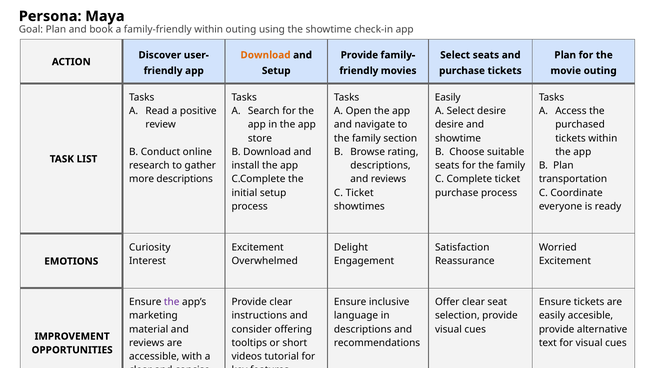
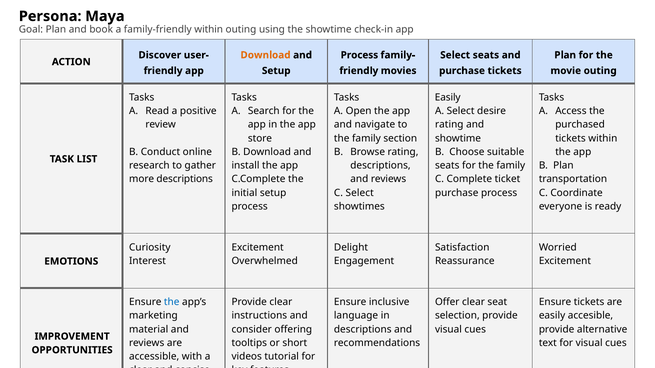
Provide at (359, 55): Provide -> Process
desire at (449, 125): desire -> rating
C Ticket: Ticket -> Select
the at (172, 302) colour: purple -> blue
